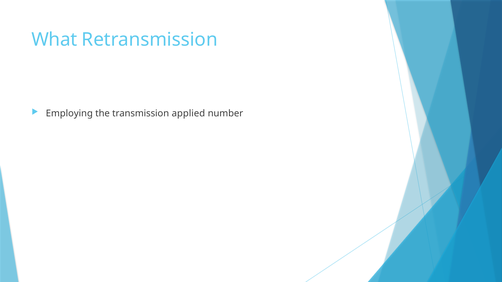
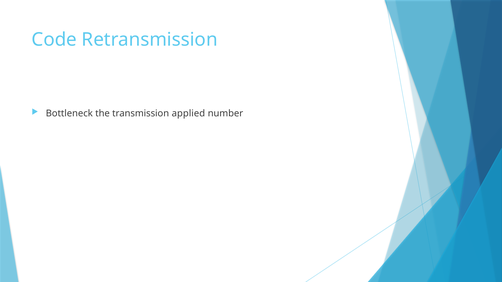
What: What -> Code
Employing: Employing -> Bottleneck
